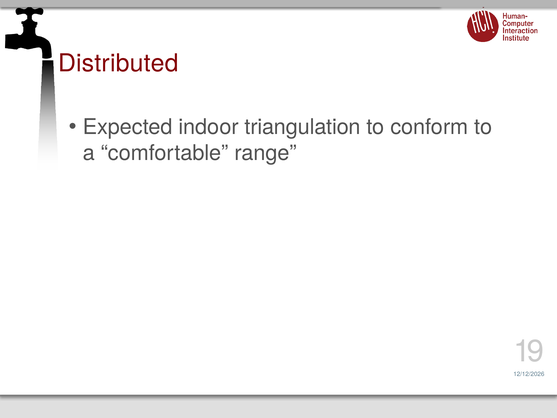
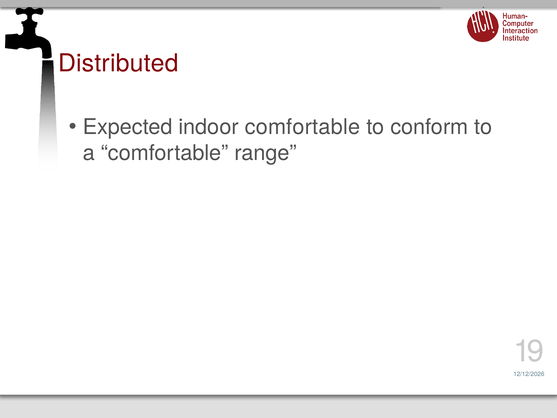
indoor triangulation: triangulation -> comfortable
